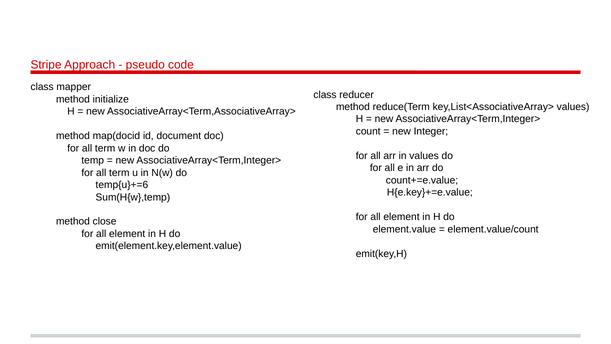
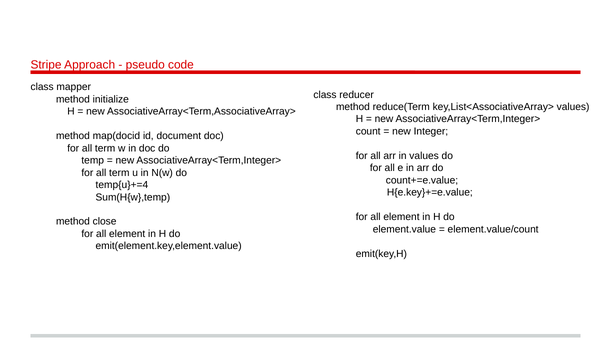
temp{u}+=6: temp{u}+=6 -> temp{u}+=4
